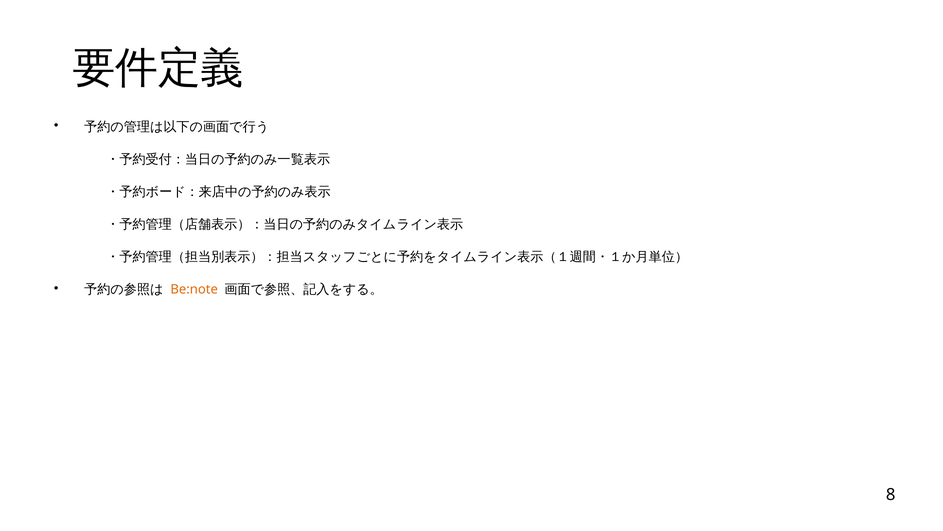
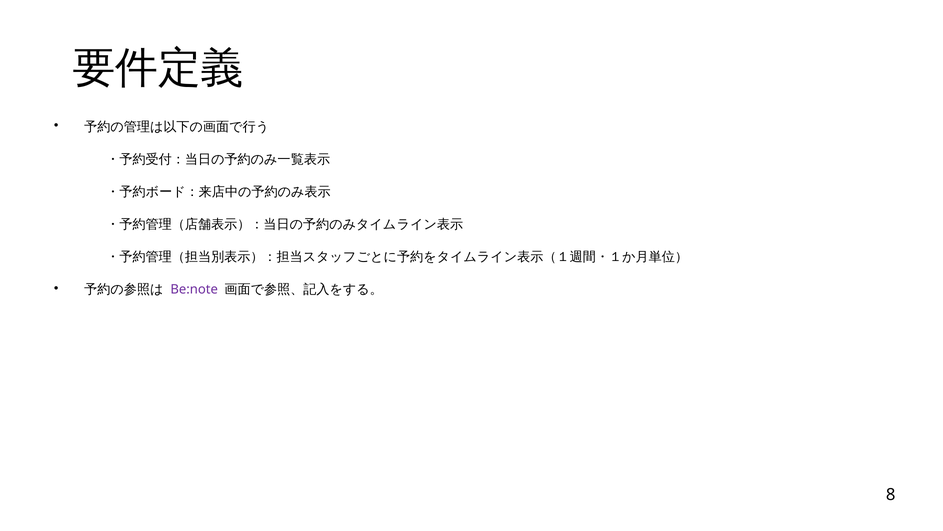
Be:note colour: orange -> purple
